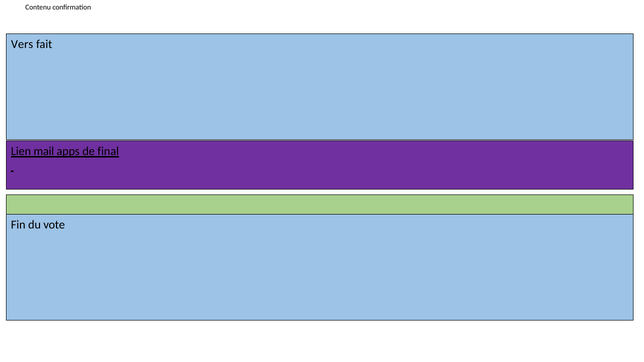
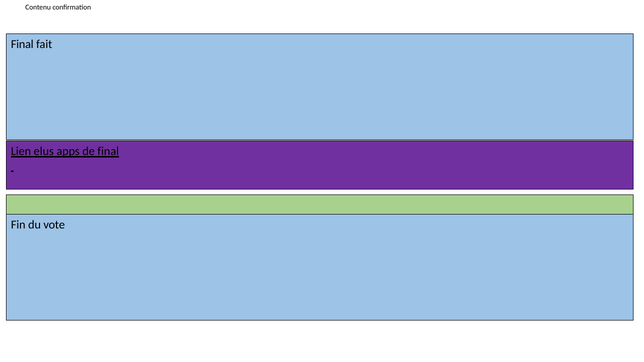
Vers at (22, 44): Vers -> Final
mail: mail -> elus
